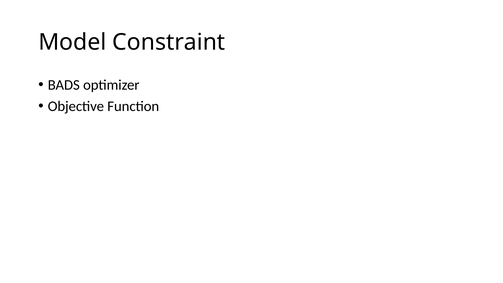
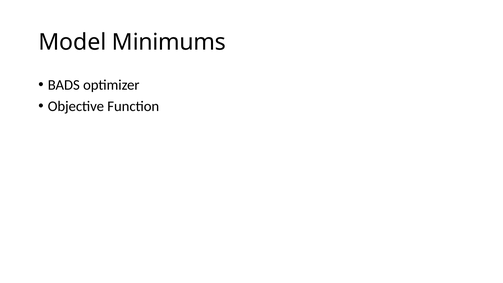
Constraint: Constraint -> Minimums
